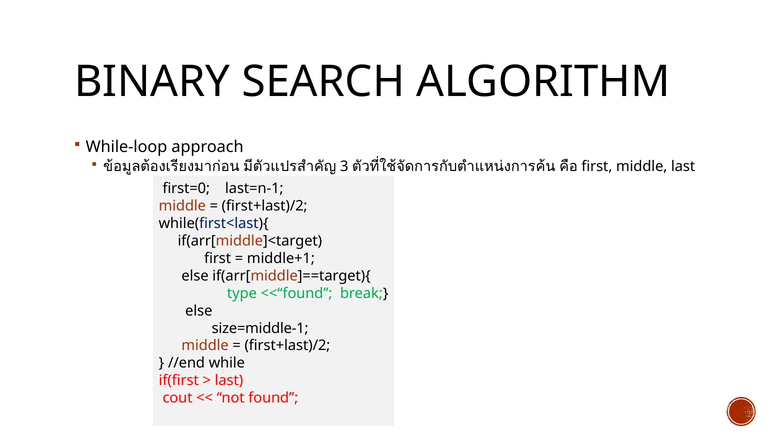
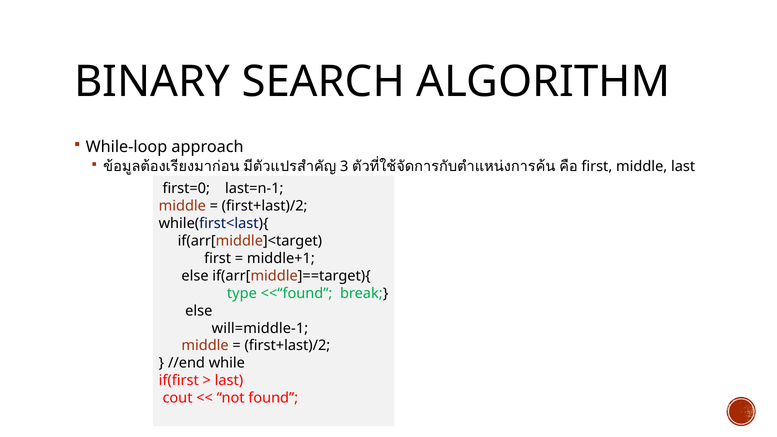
size=middle-1: size=middle-1 -> will=middle-1
